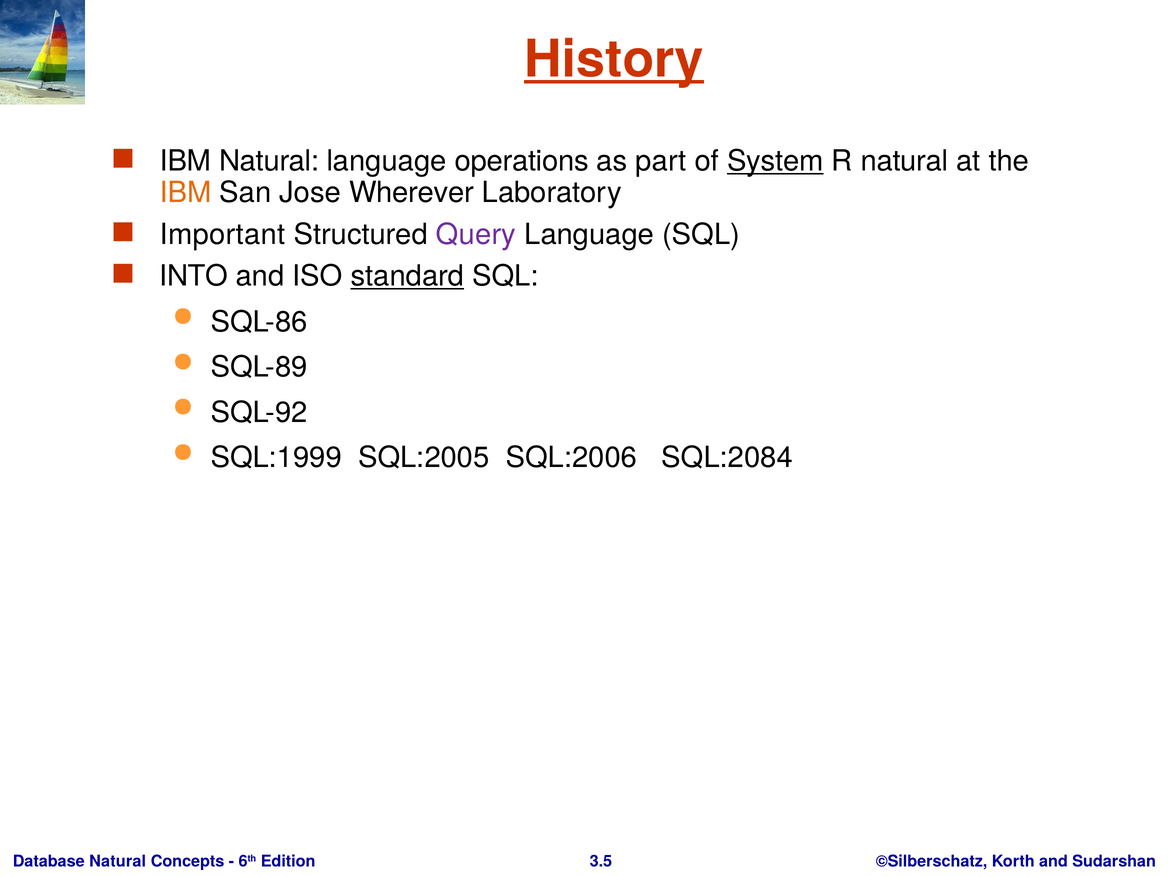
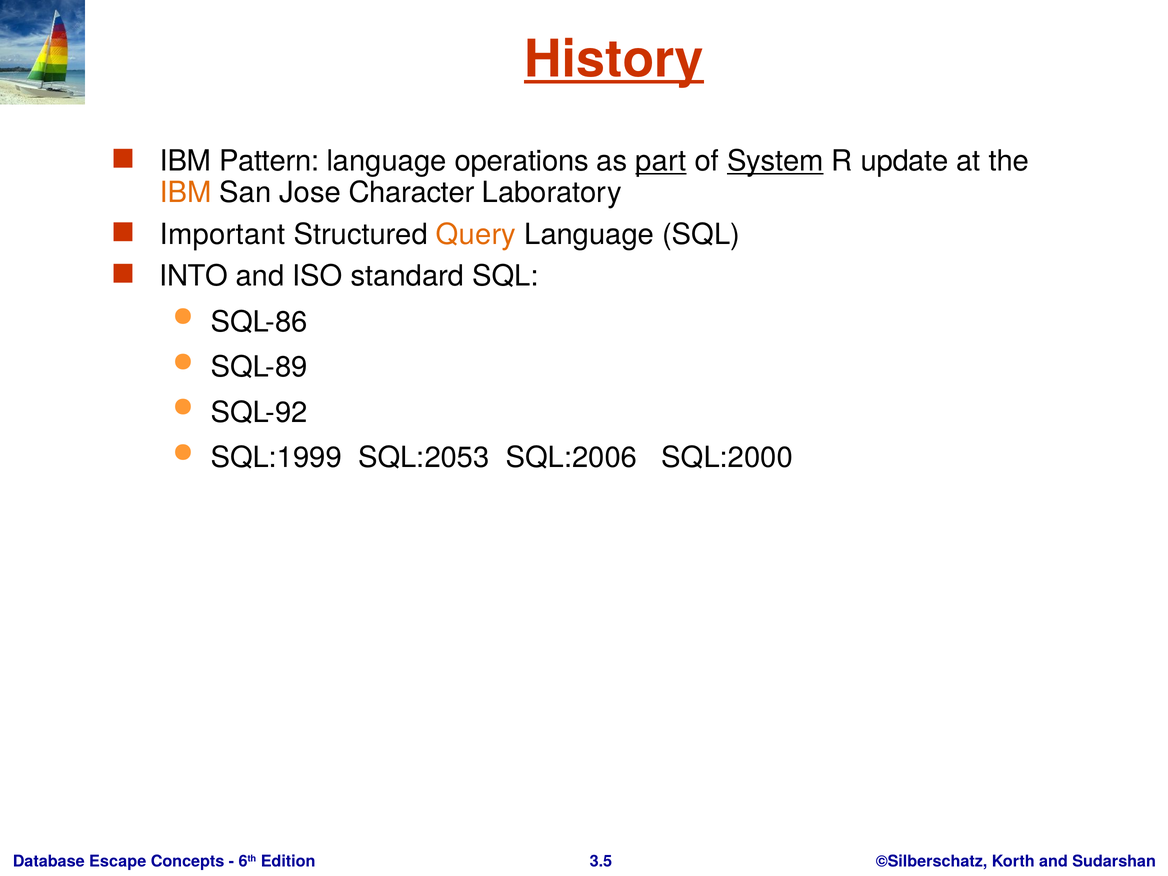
IBM Natural: Natural -> Pattern
part underline: none -> present
R natural: natural -> update
Wherever: Wherever -> Character
Query colour: purple -> orange
standard underline: present -> none
SQL:2005: SQL:2005 -> SQL:2053
SQL:2084: SQL:2084 -> SQL:2000
Natural at (118, 861): Natural -> Escape
